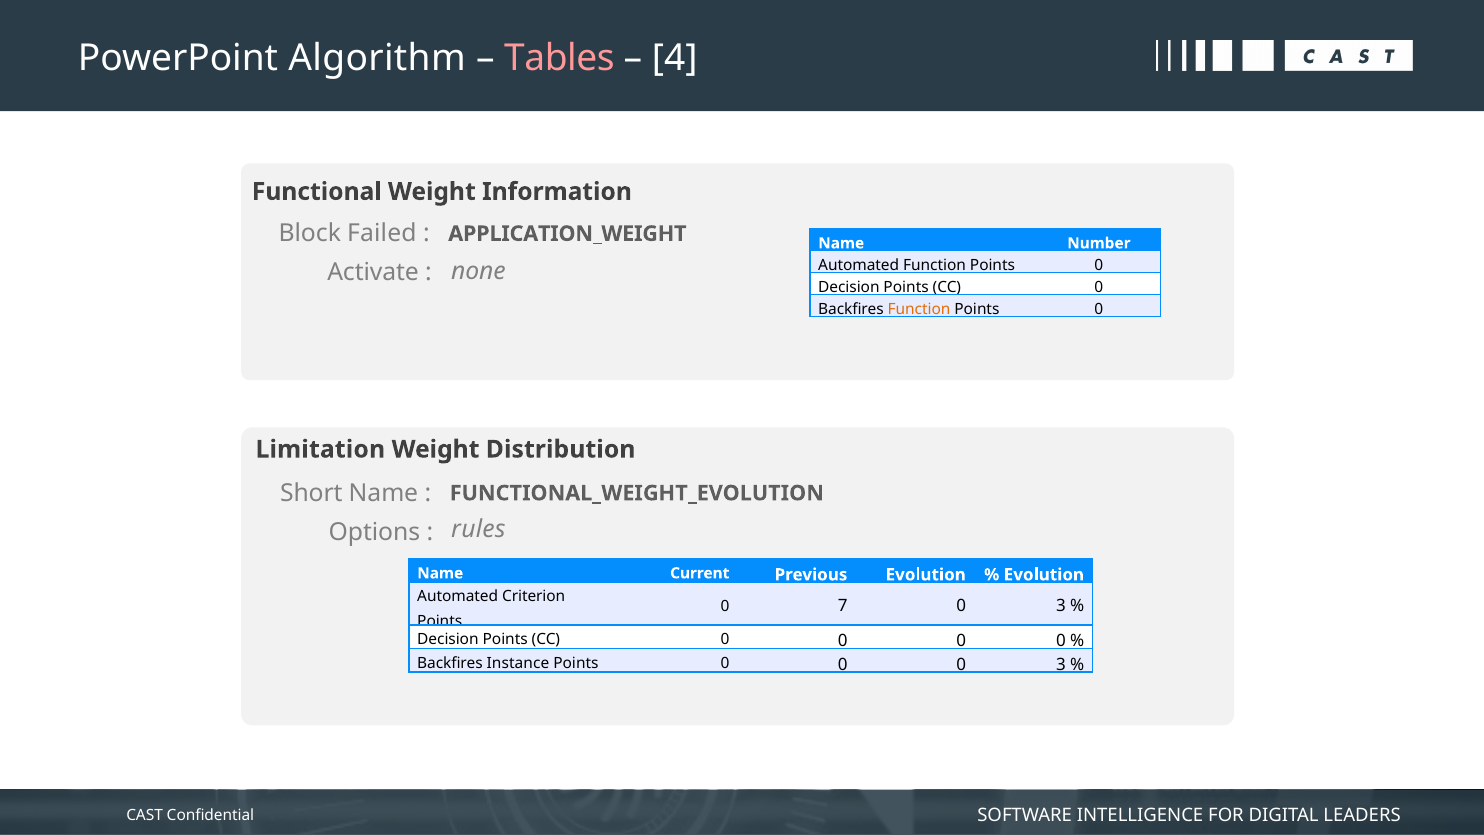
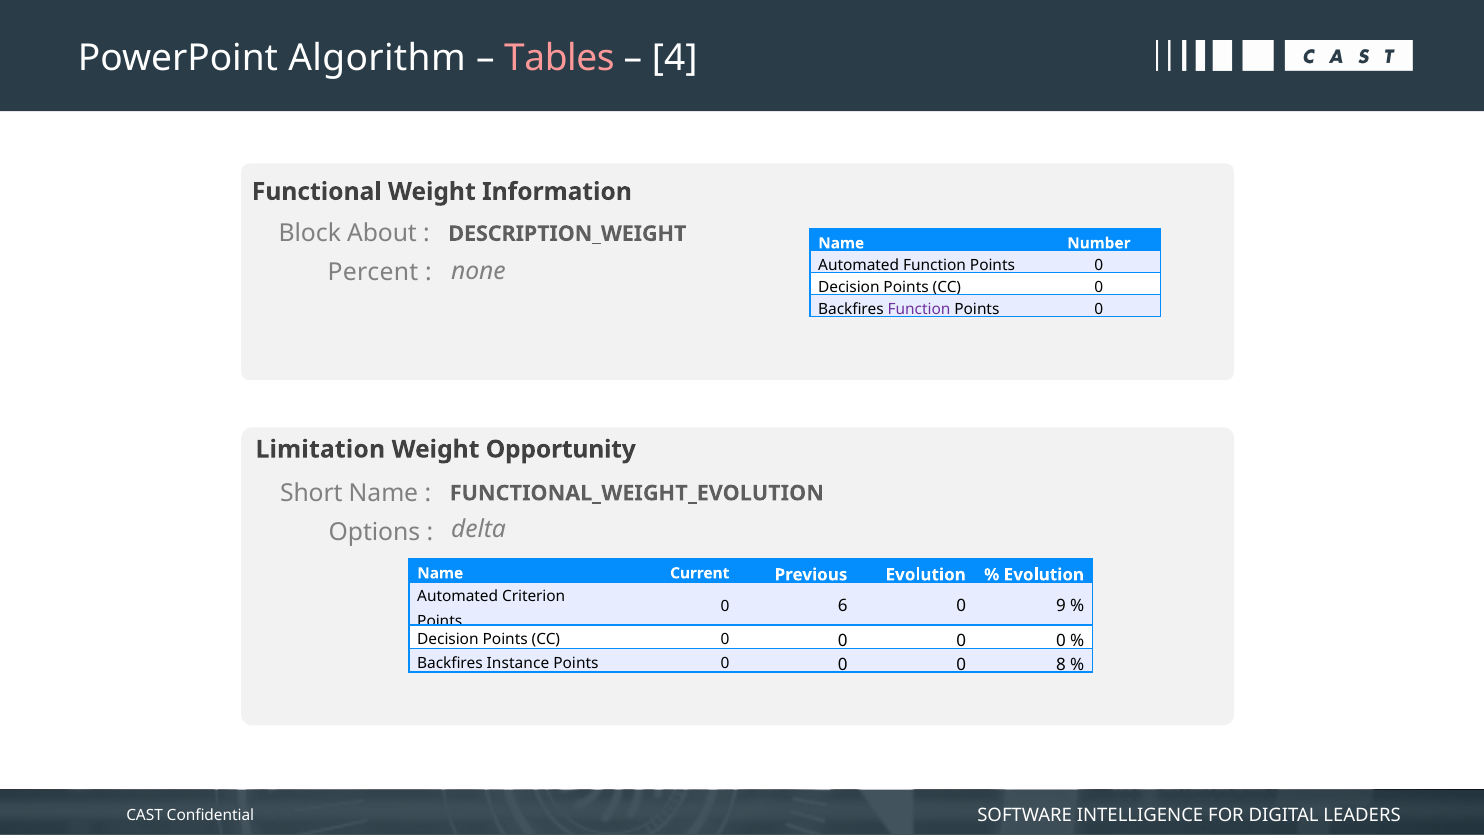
Failed: Failed -> About
APPLICATION_WEIGHT: APPLICATION_WEIGHT -> DESCRIPTION_WEIGHT
Activate: Activate -> Percent
Function at (919, 309) colour: orange -> purple
Distribution: Distribution -> Opportunity
rules: rules -> delta
7: 7 -> 6
3 at (1061, 606): 3 -> 9
0 0 3: 3 -> 8
